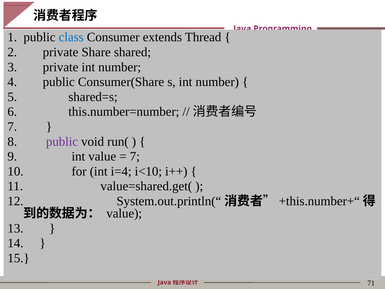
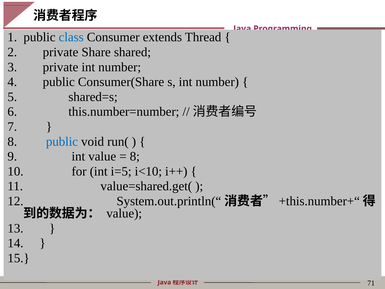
public at (62, 141) colour: purple -> blue
7 at (135, 156): 7 -> 8
i=4: i=4 -> i=5
